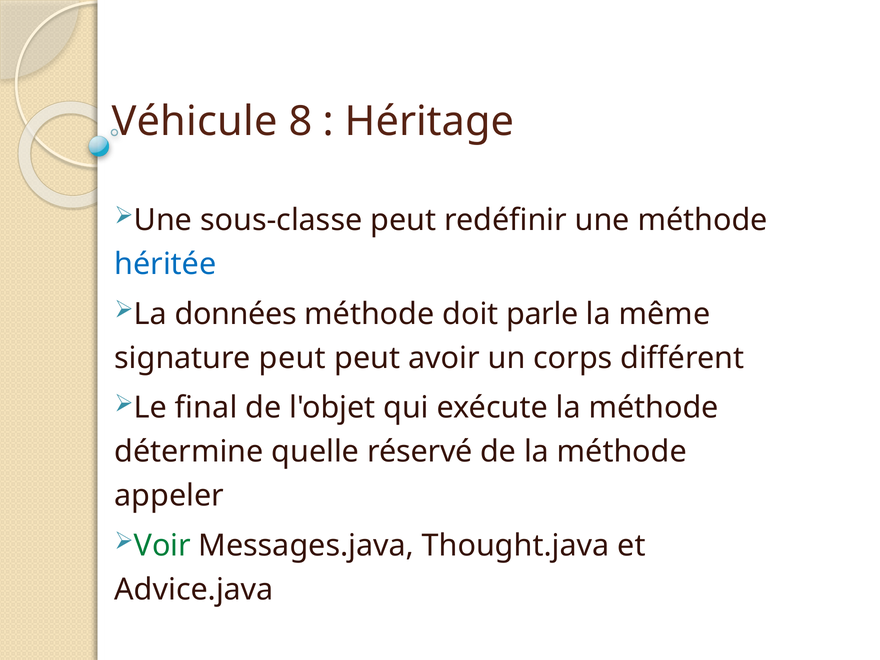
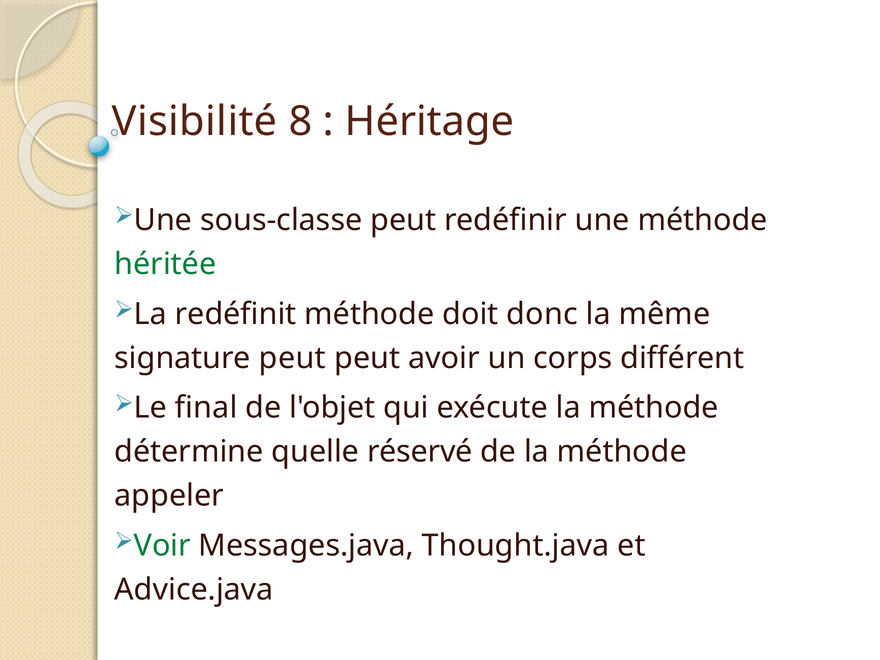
Véhicule: Véhicule -> Visibilité
héritée colour: blue -> green
données: données -> redéfinit
parle: parle -> donc
